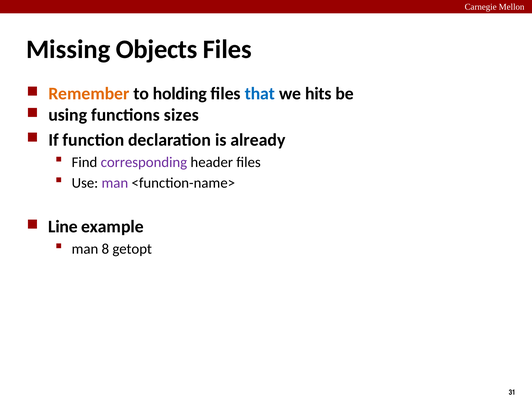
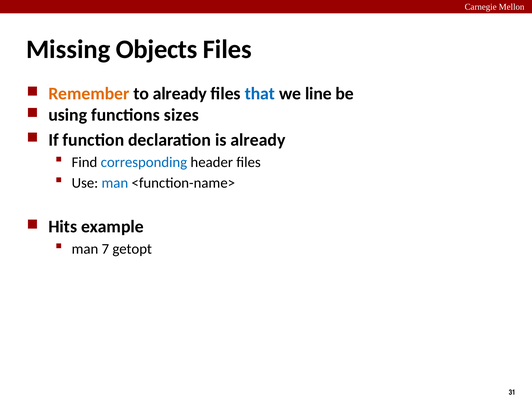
to holding: holding -> already
hits: hits -> line
corresponding colour: purple -> blue
man at (115, 183) colour: purple -> blue
Line: Line -> Hits
8: 8 -> 7
